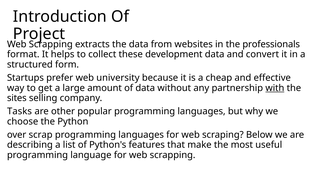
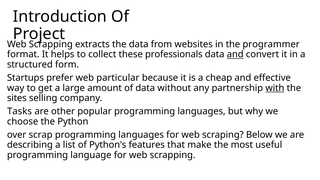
professionals: professionals -> programmer
development: development -> professionals
and at (235, 54) underline: none -> present
university: university -> particular
